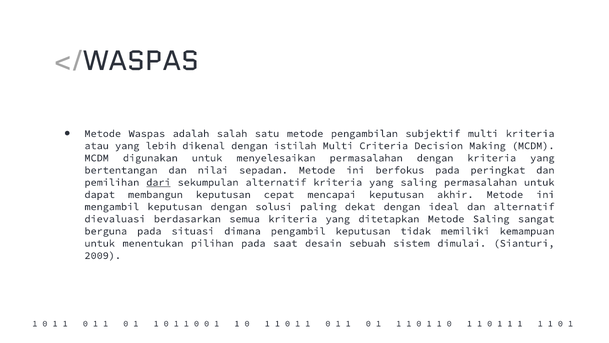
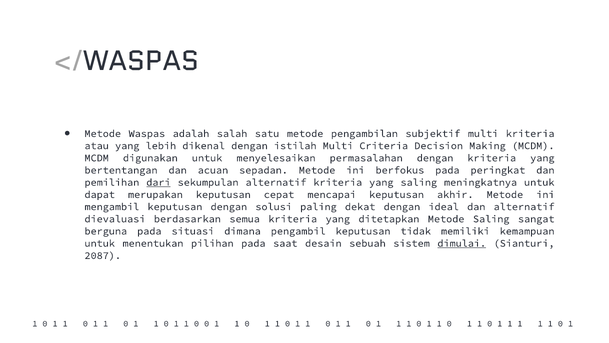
nilai: nilai -> acuan
saling permasalahan: permasalahan -> meningkatnya
membangun: membangun -> merupakan
dimulai underline: none -> present
2009: 2009 -> 2087
